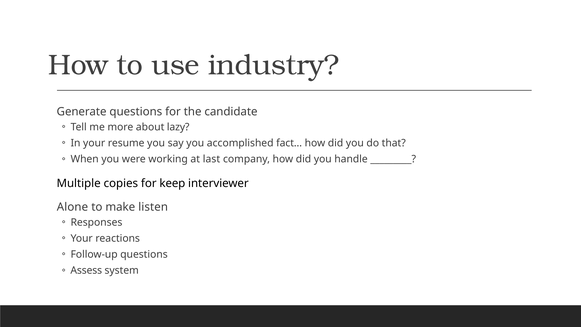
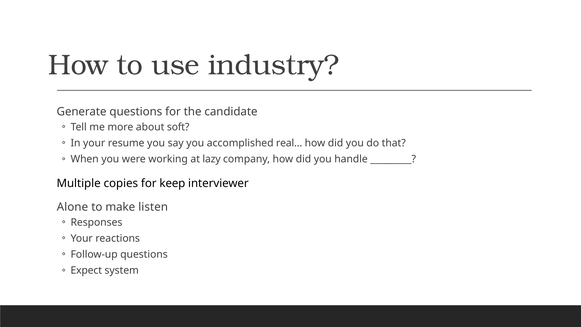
lazy: lazy -> soft
fact…: fact… -> real…
last: last -> lazy
Assess: Assess -> Expect
